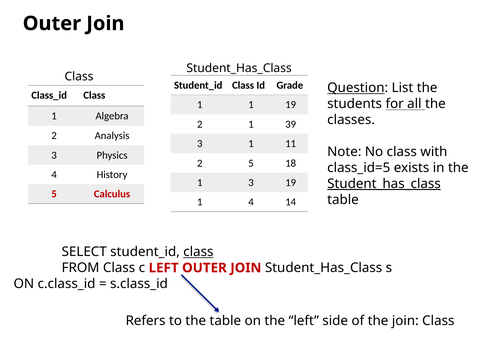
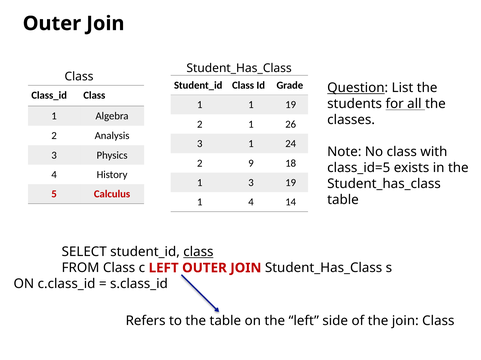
39: 39 -> 26
11: 11 -> 24
2 5: 5 -> 9
Student_has_class at (384, 184) underline: present -> none
